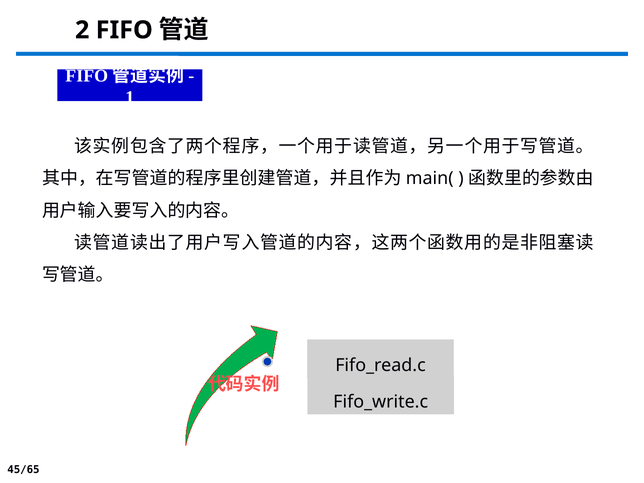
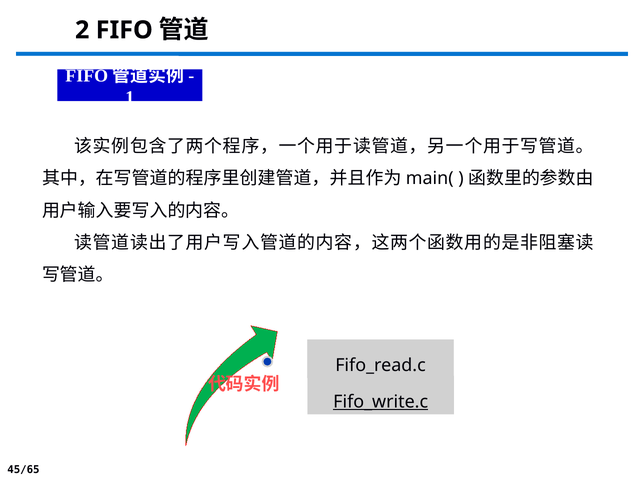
Fifo_write.c underline: none -> present
